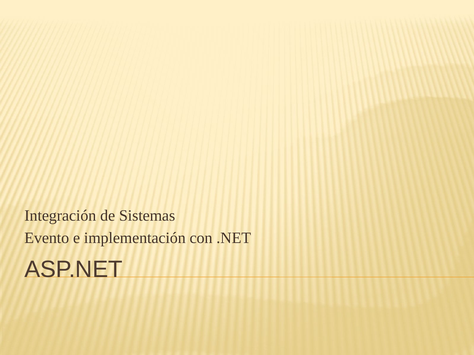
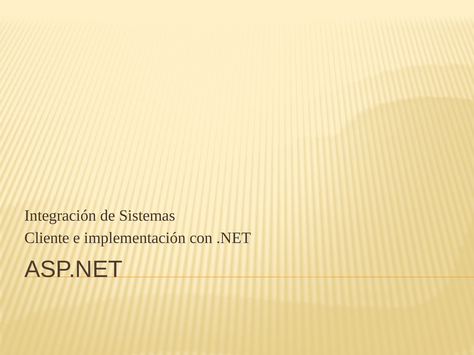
Evento: Evento -> Cliente
